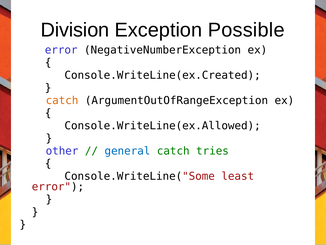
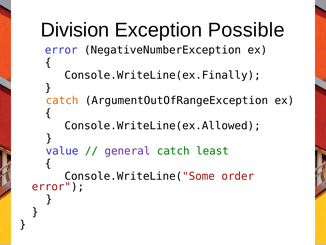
Console.WriteLine(ex.Created: Console.WriteLine(ex.Created -> Console.WriteLine(ex.Finally
other: other -> value
general colour: blue -> purple
tries: tries -> least
least: least -> order
